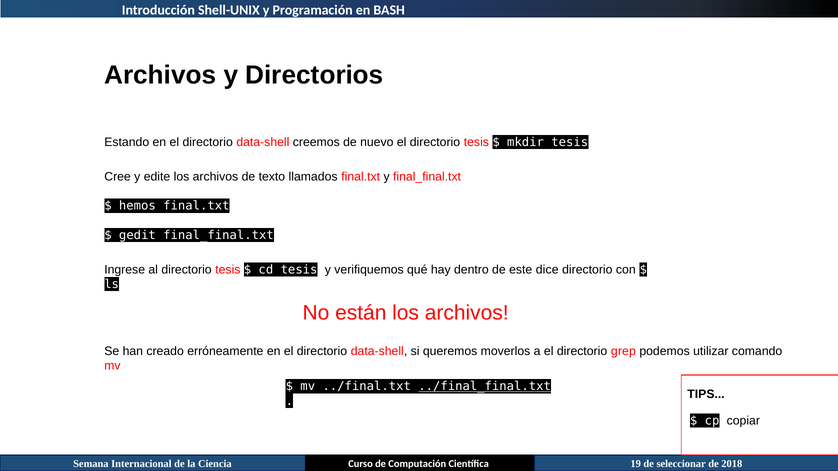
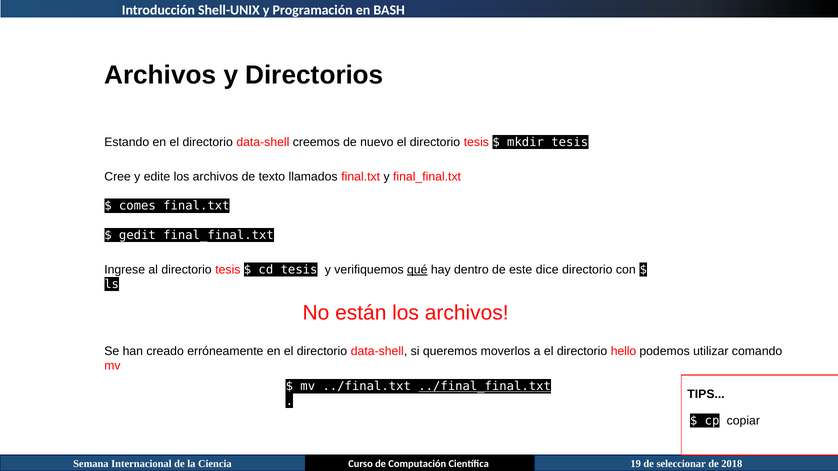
hemos: hemos -> comes
qué underline: none -> present
grep: grep -> hello
